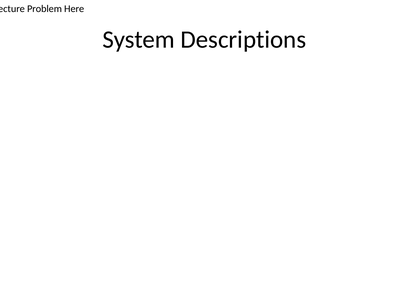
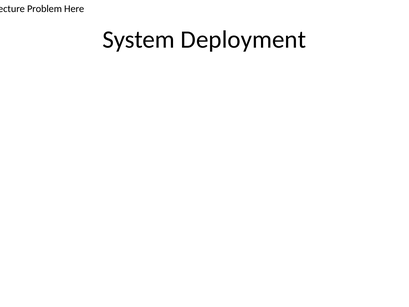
Descriptions: Descriptions -> Deployment
